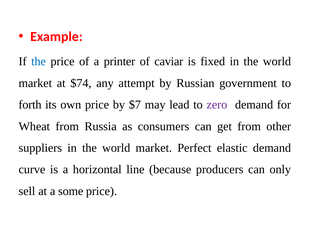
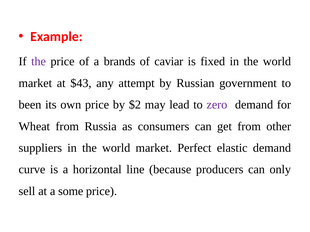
the at (39, 62) colour: blue -> purple
printer: printer -> brands
$74: $74 -> $43
forth: forth -> been
$7: $7 -> $2
